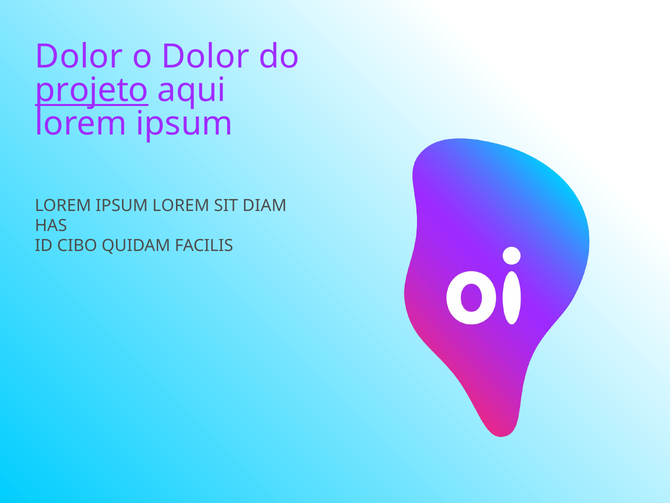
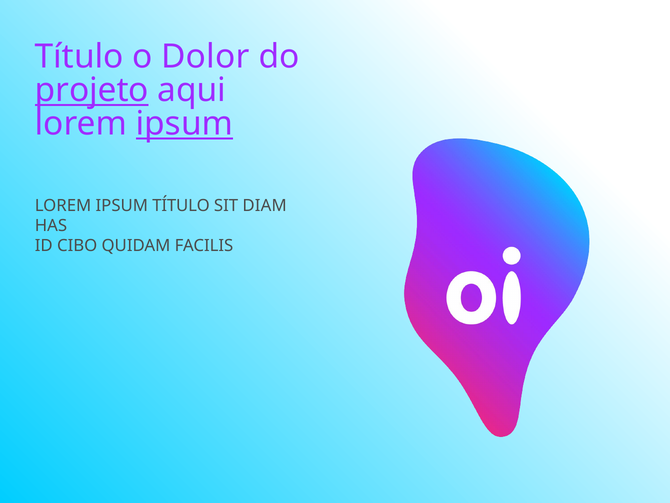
Dolor at (79, 57): Dolor -> Título
ipsum at (184, 124) underline: none -> present
IPSUM LOREM: LOREM -> TÍTULO
